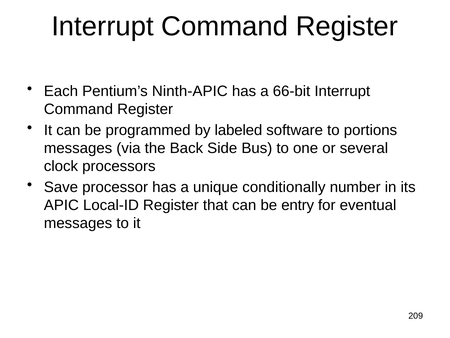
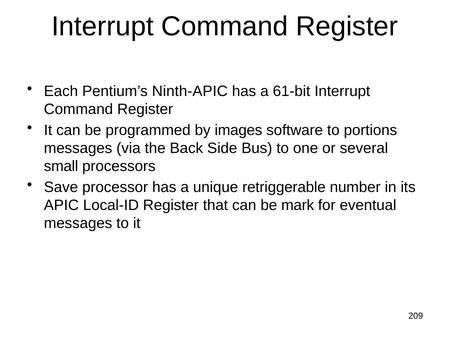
66-bit: 66-bit -> 61-bit
labeled: labeled -> images
clock: clock -> small
conditionally: conditionally -> retriggerable
entry: entry -> mark
